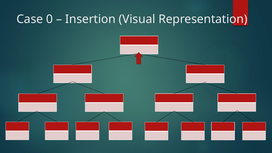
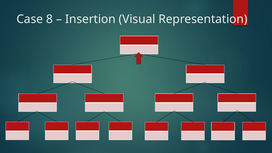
0: 0 -> 8
